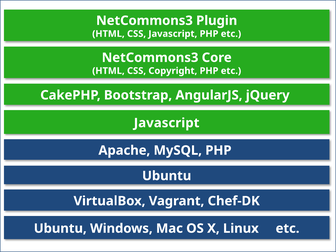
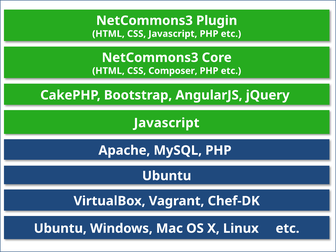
Copyright: Copyright -> Composer
